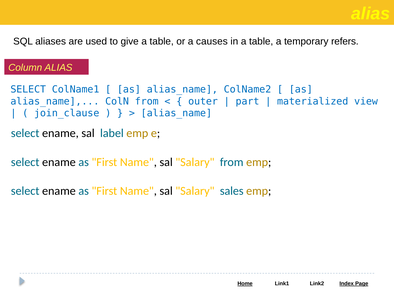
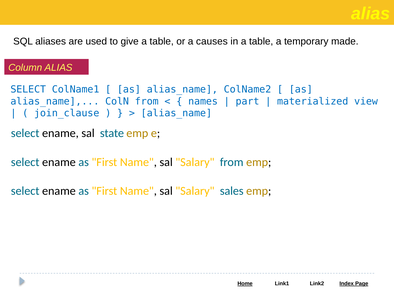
refers: refers -> made
outer: outer -> names
label: label -> state
